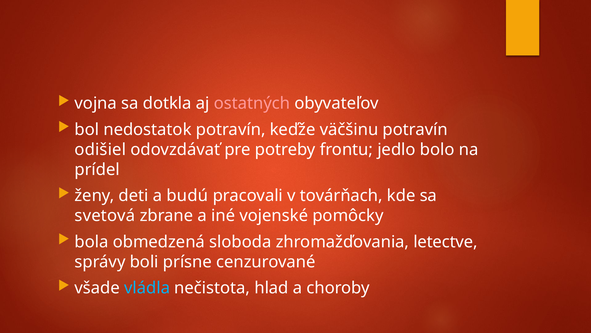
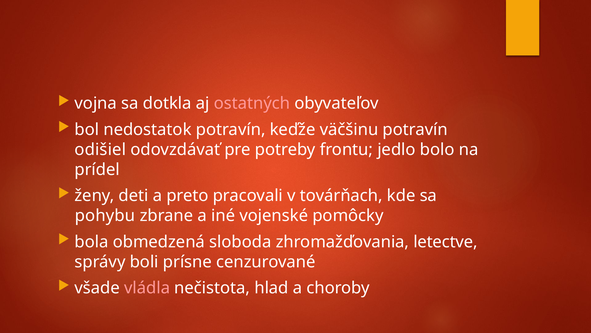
budú: budú -> preto
svetová: svetová -> pohybu
vládla colour: light blue -> pink
